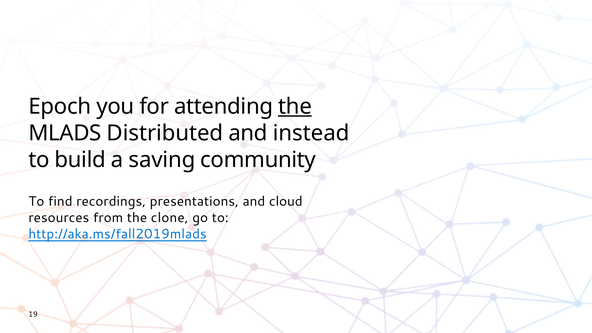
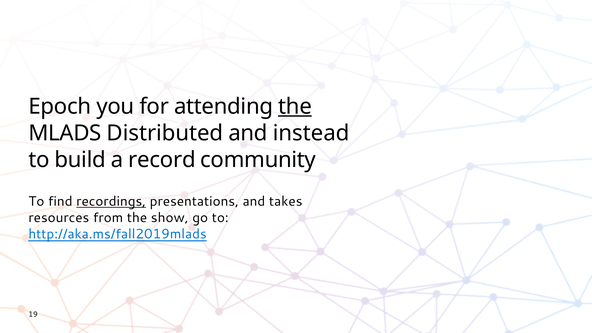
saving: saving -> record
recordings underline: none -> present
cloud: cloud -> takes
clone: clone -> show
